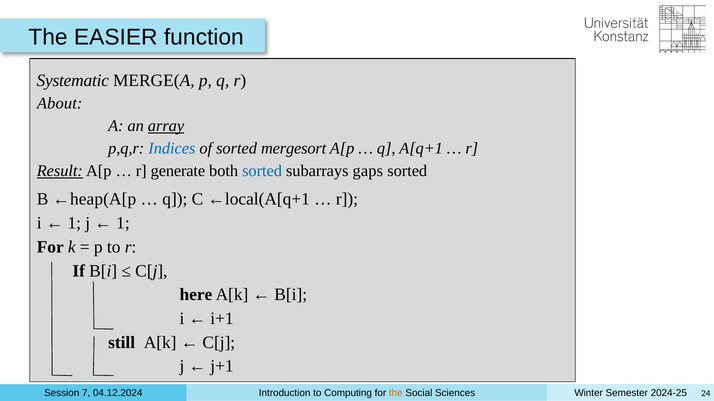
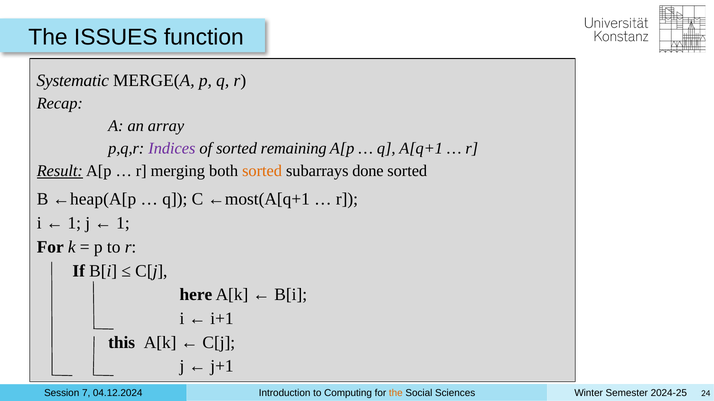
EASIER: EASIER -> ISSUES
About: About -> Recap
array underline: present -> none
Indices colour: blue -> purple
mergesort: mergesort -> remaining
generate: generate -> merging
sorted at (262, 171) colour: blue -> orange
gaps: gaps -> done
←local(A[q+1: ←local(A[q+1 -> ←most(A[q+1
still: still -> this
